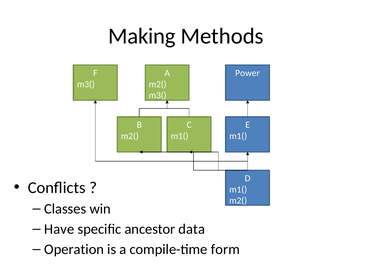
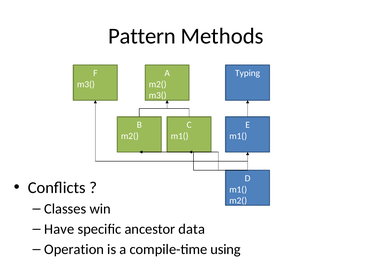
Making: Making -> Pattern
Power: Power -> Typing
form: form -> using
